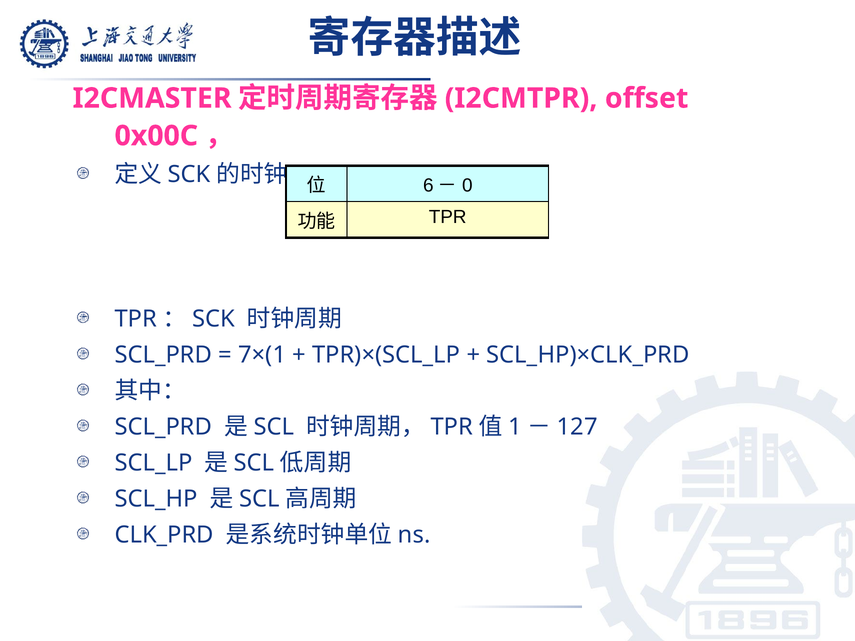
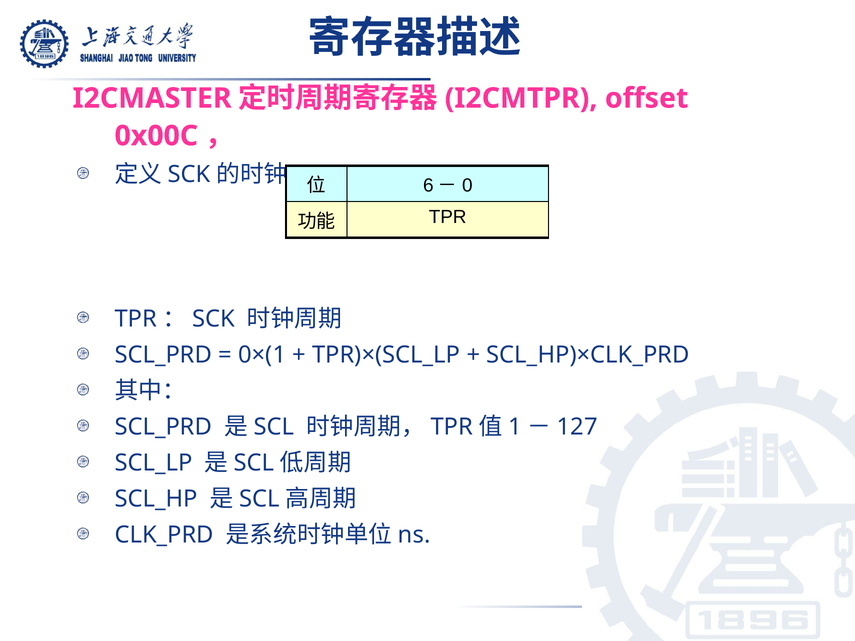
7×(1: 7×(1 -> 0×(1
